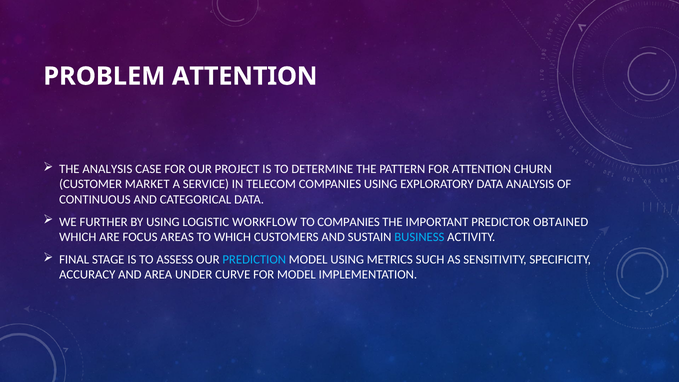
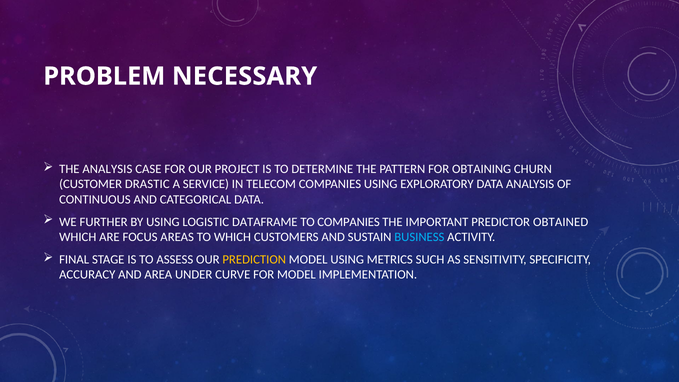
PROBLEM ATTENTION: ATTENTION -> NECESSARY
FOR ATTENTION: ATTENTION -> OBTAINING
MARKET: MARKET -> DRASTIC
WORKFLOW: WORKFLOW -> DATAFRAME
PREDICTION colour: light blue -> yellow
